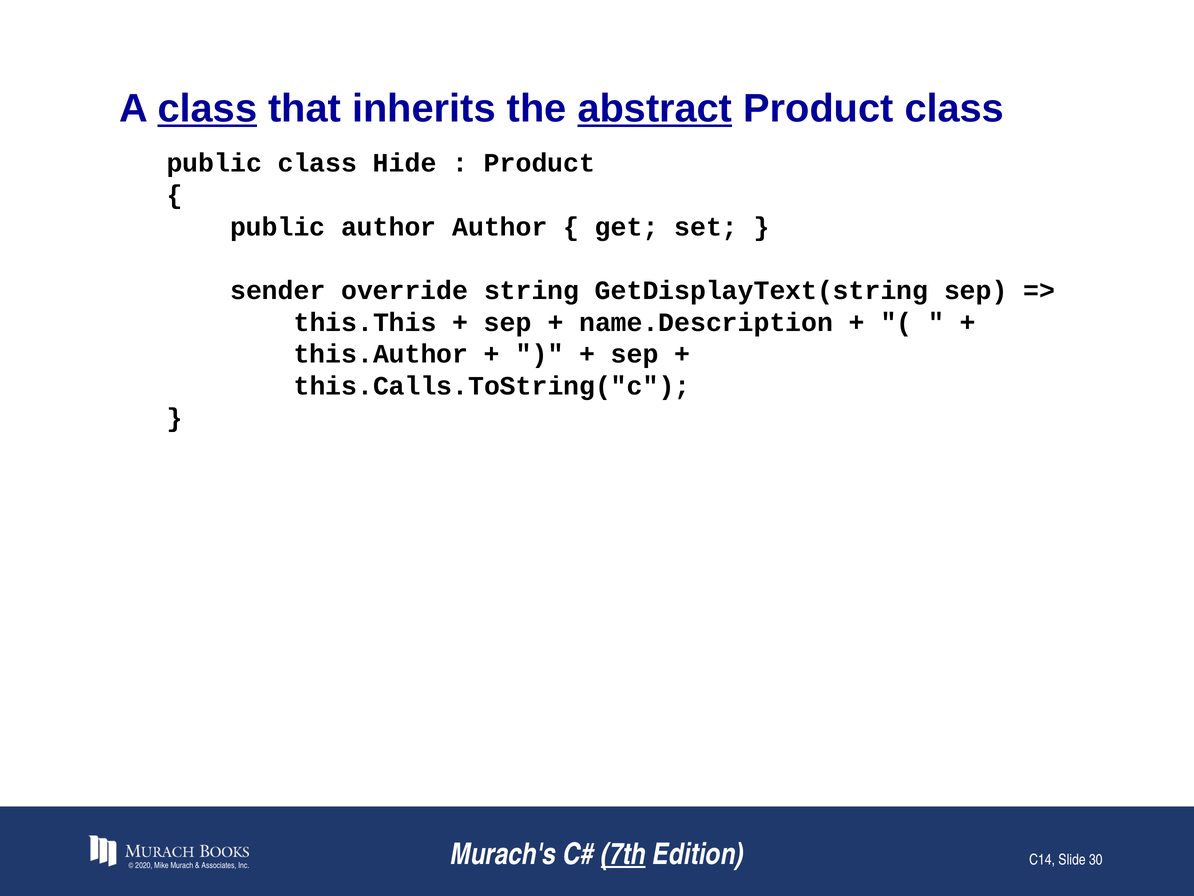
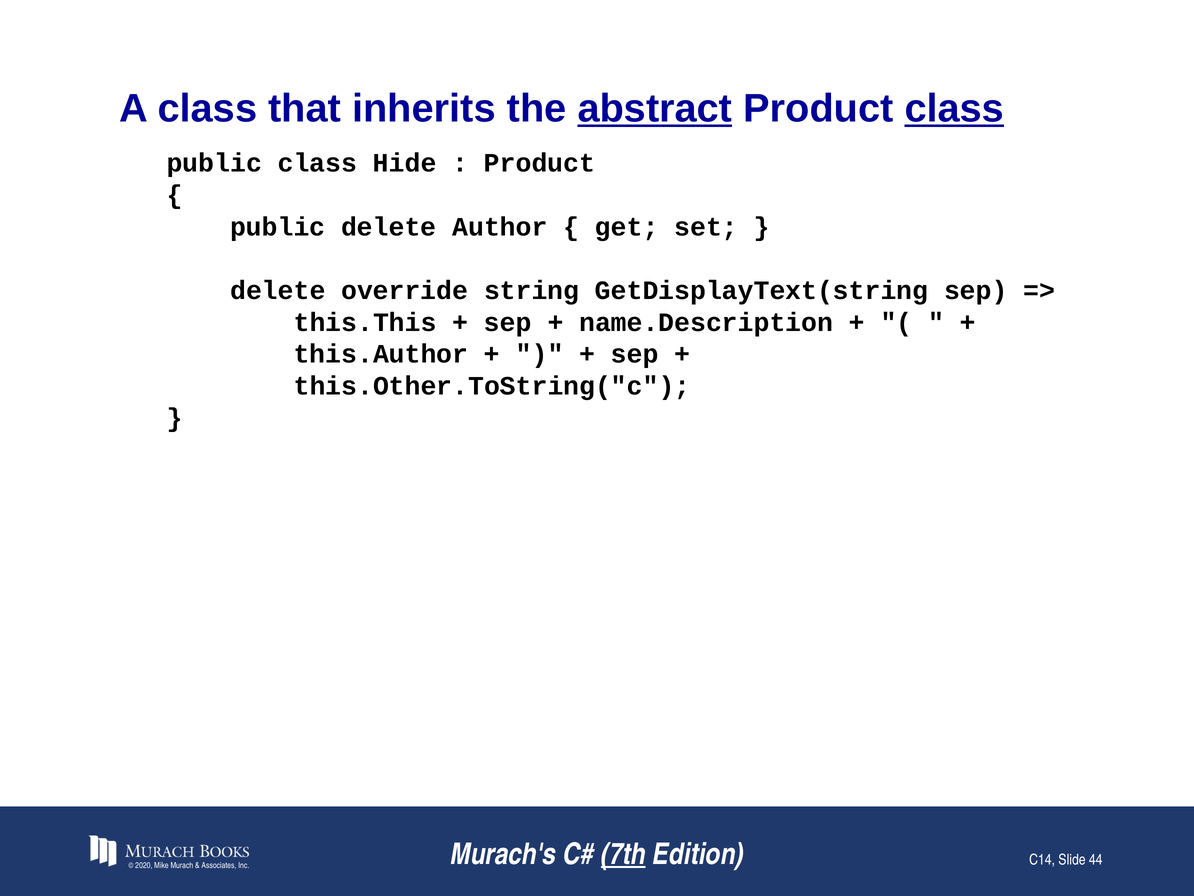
class at (207, 108) underline: present -> none
class at (954, 108) underline: none -> present
public author: author -> delete
sender at (278, 290): sender -> delete
this.Calls.ToString("c: this.Calls.ToString("c -> this.Other.ToString("c
30: 30 -> 44
